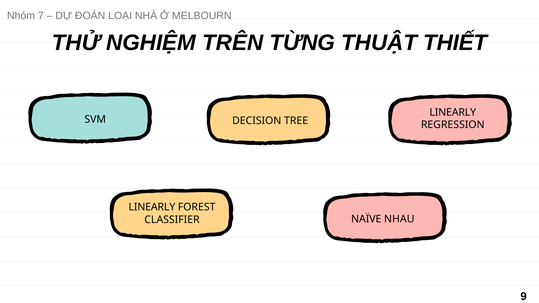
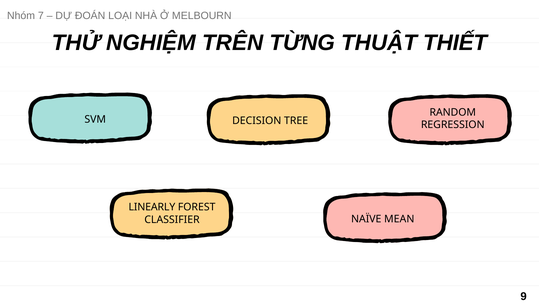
LINEARLY at (453, 112): LINEARLY -> RANDOM
NHAU: NHAU -> MEAN
